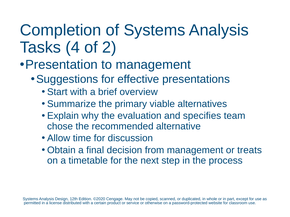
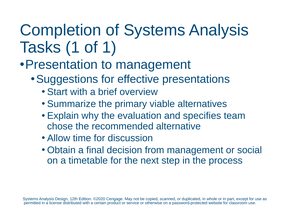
Tasks 4: 4 -> 1
of 2: 2 -> 1
treats: treats -> social
